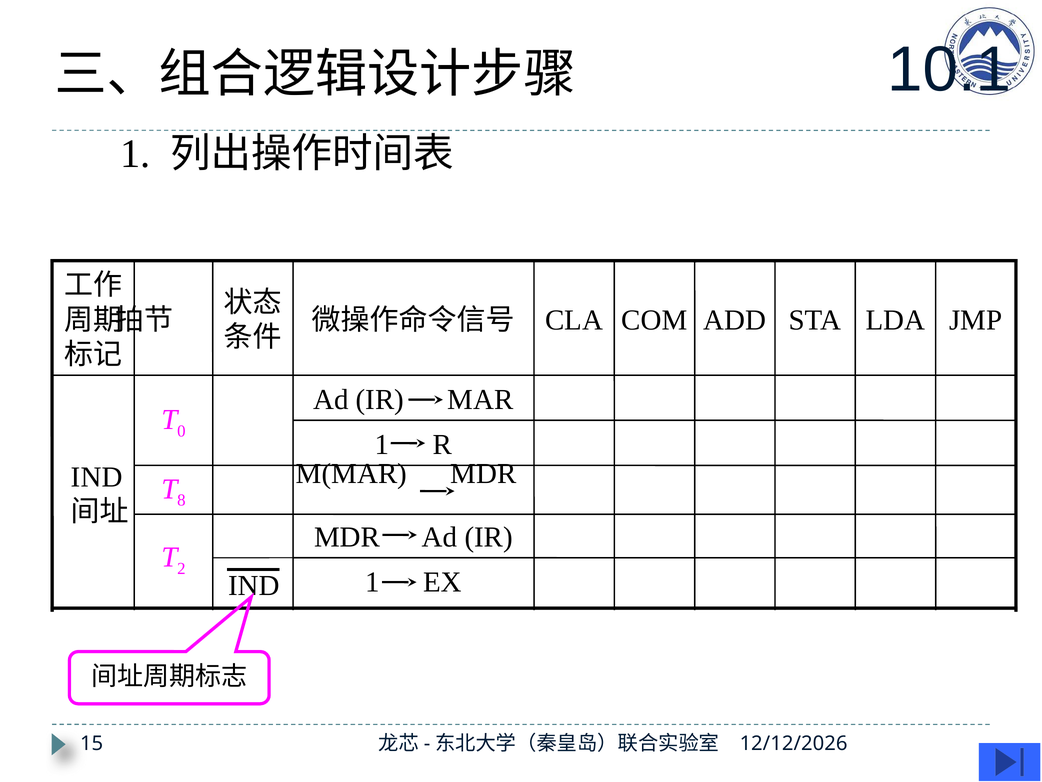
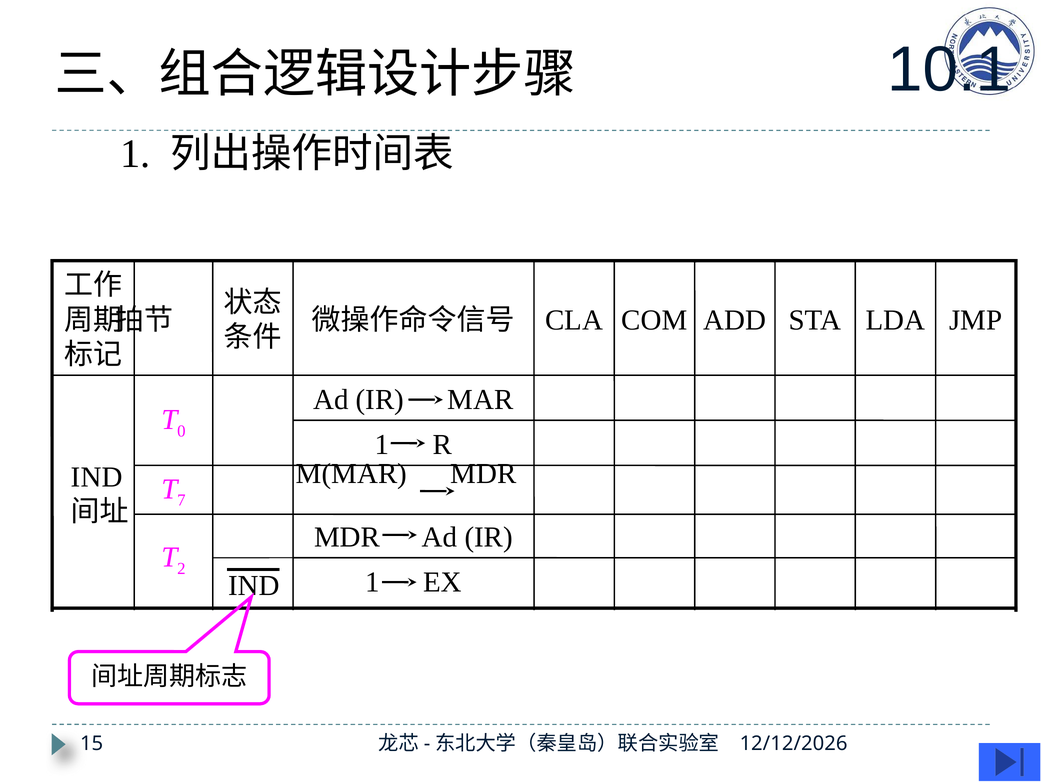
8: 8 -> 7
